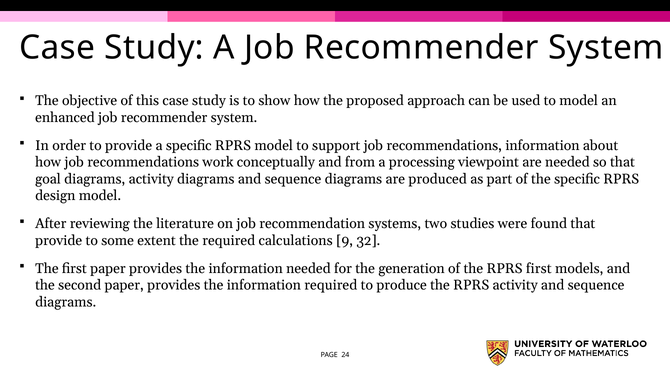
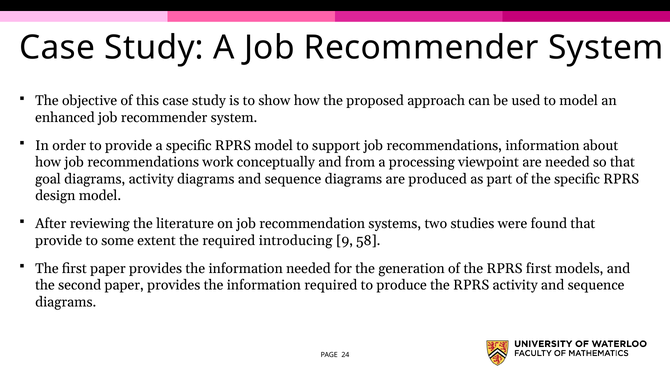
calculations: calculations -> introducing
32: 32 -> 58
